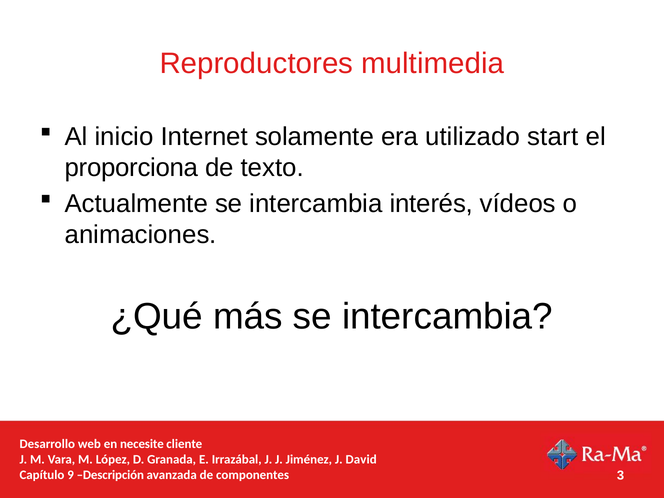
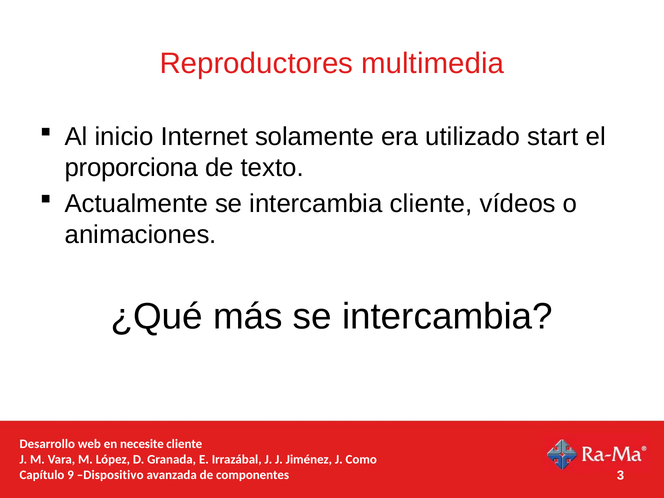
intercambia interés: interés -> cliente
David: David -> Como
Descripción: Descripción -> Dispositivo
